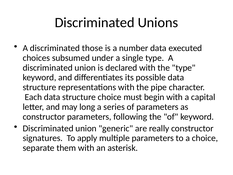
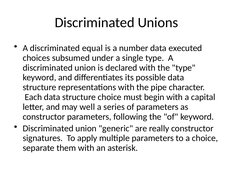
those: those -> equal
long: long -> well
